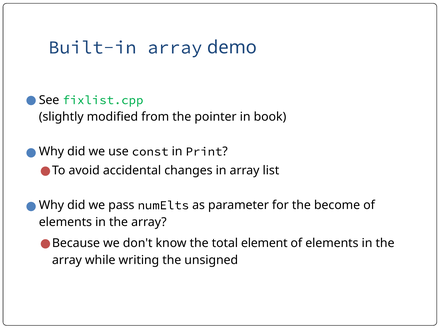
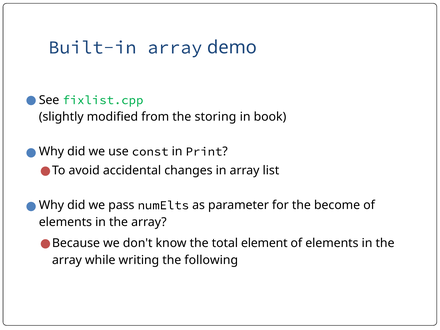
pointer: pointer -> storing
unsigned: unsigned -> following
